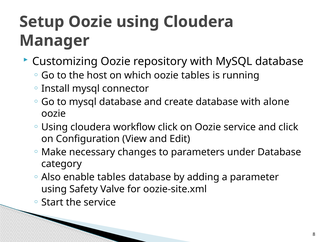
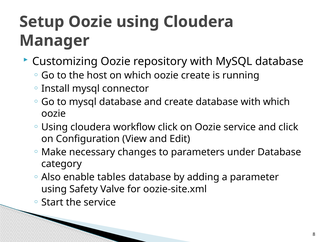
oozie tables: tables -> create
with alone: alone -> which
